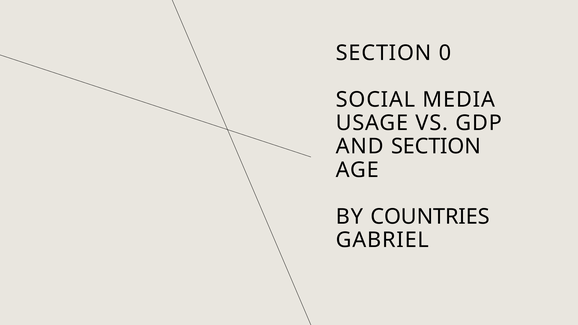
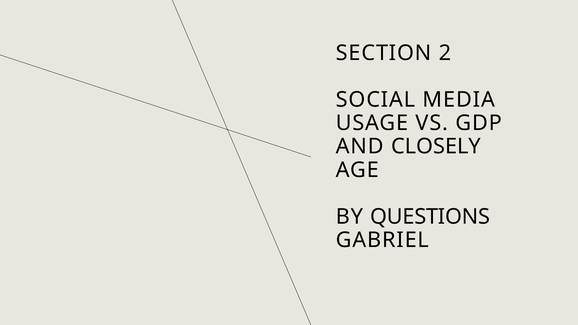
0: 0 -> 2
AND SECTION: SECTION -> CLOSELY
COUNTRIES: COUNTRIES -> QUESTIONS
